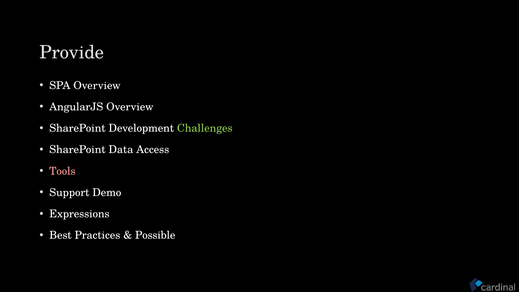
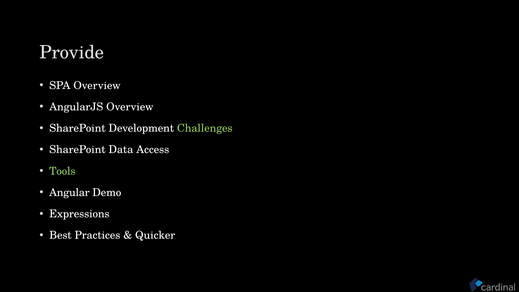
Tools colour: pink -> light green
Support: Support -> Angular
Possible: Possible -> Quicker
